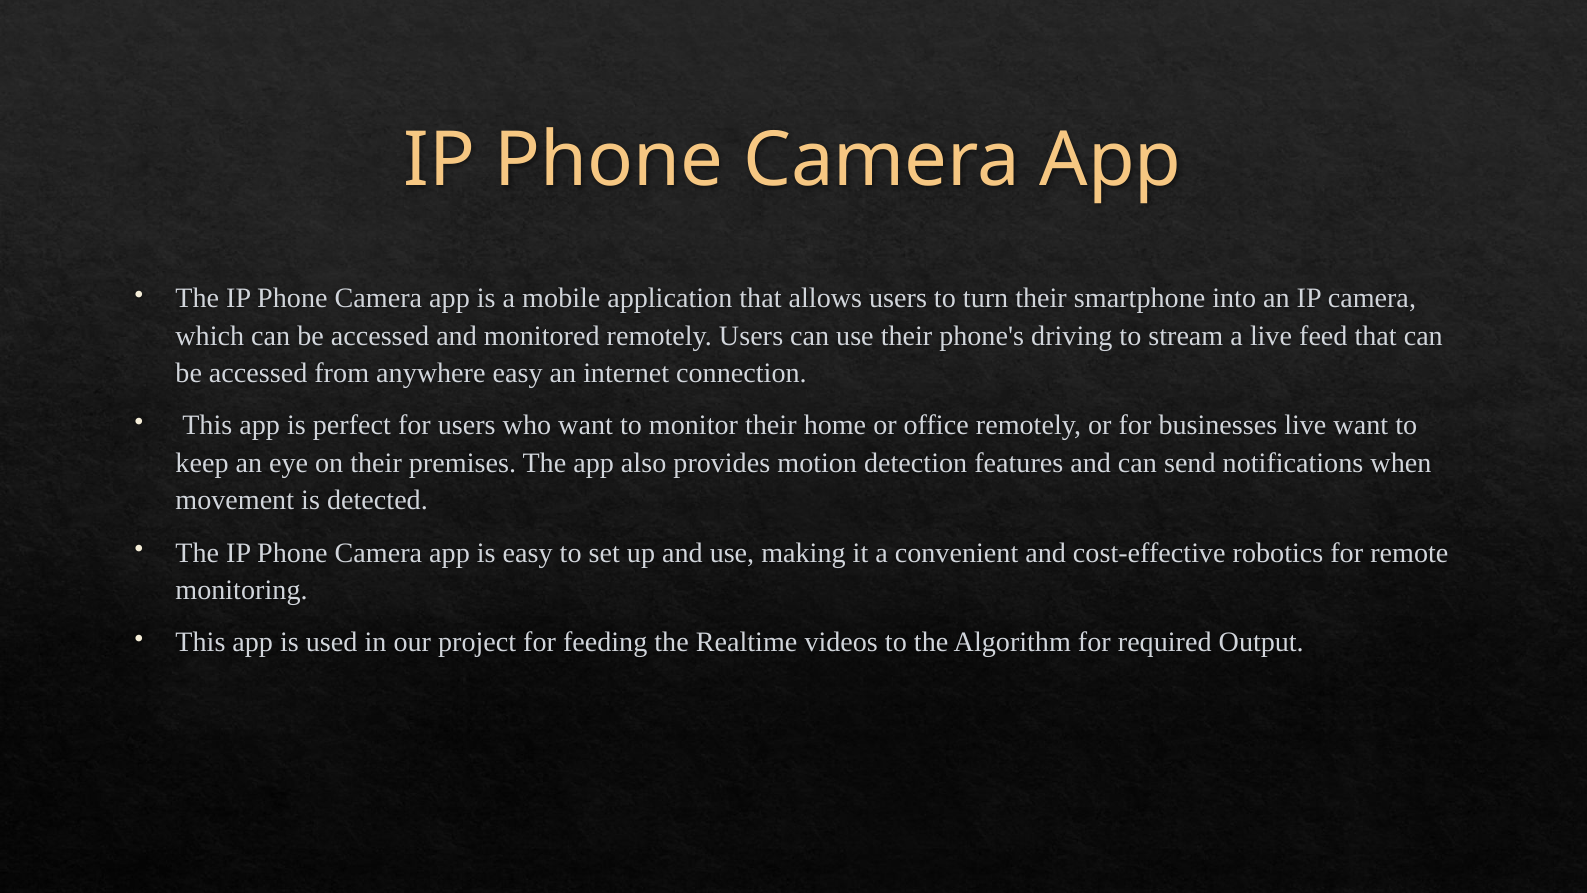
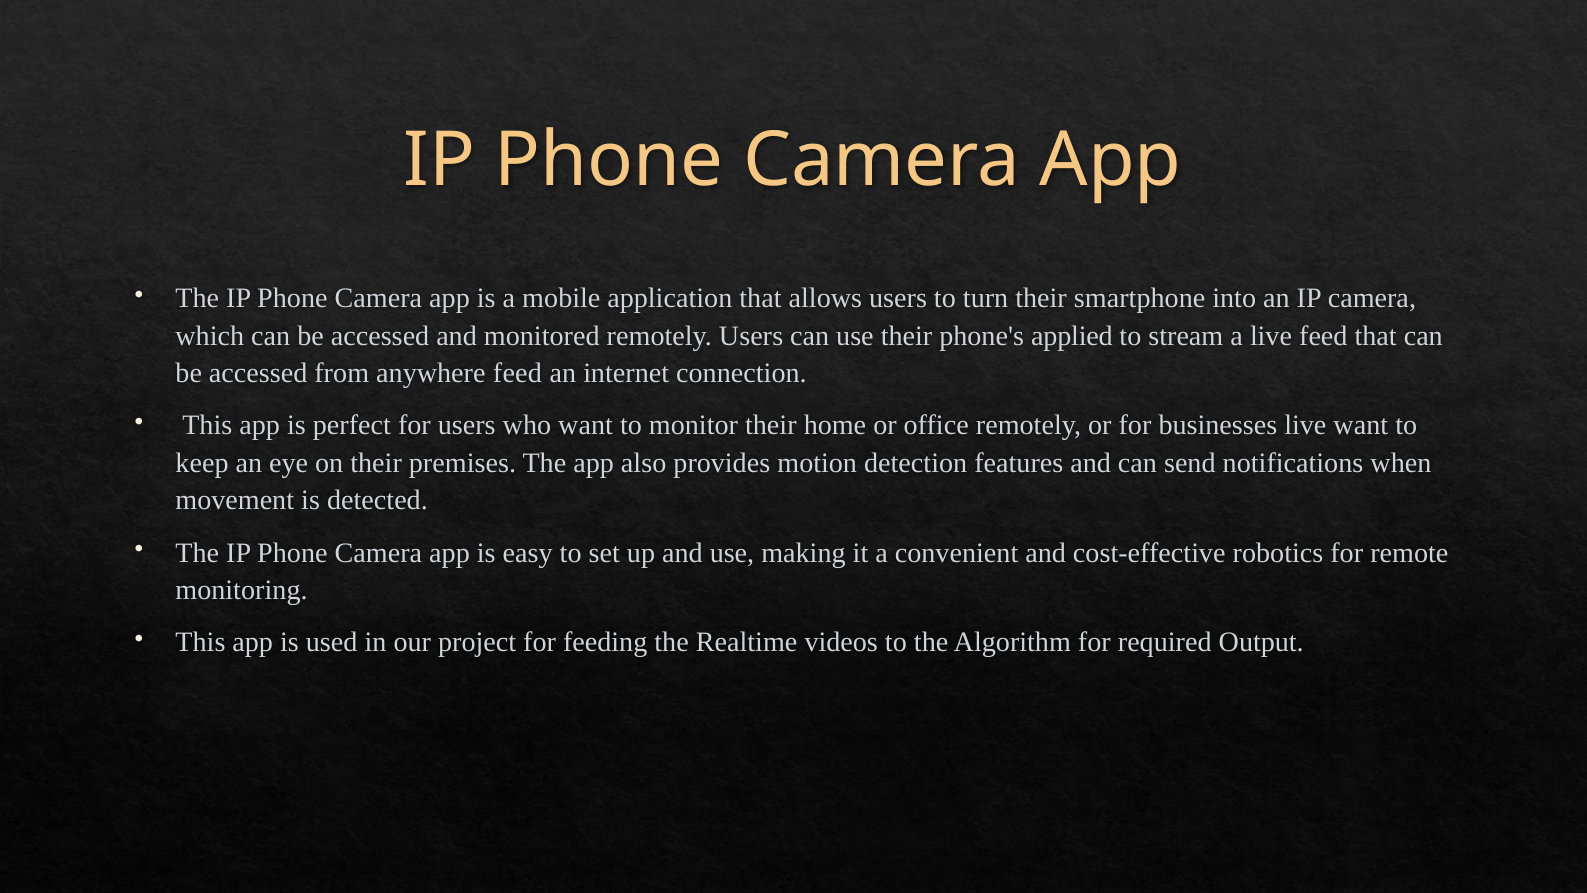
driving: driving -> applied
anywhere easy: easy -> feed
